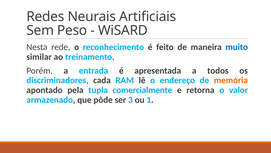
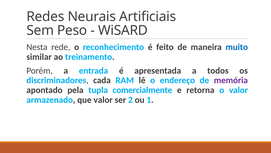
memória colour: orange -> purple
que pôde: pôde -> valor
3: 3 -> 2
